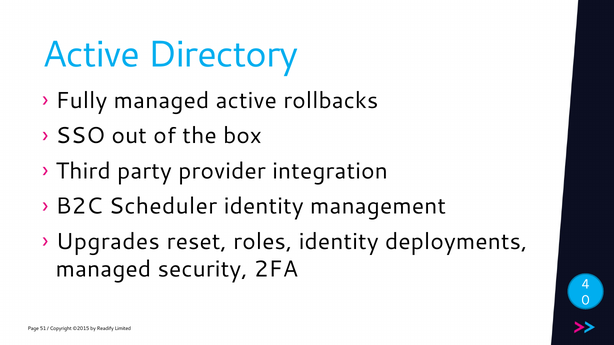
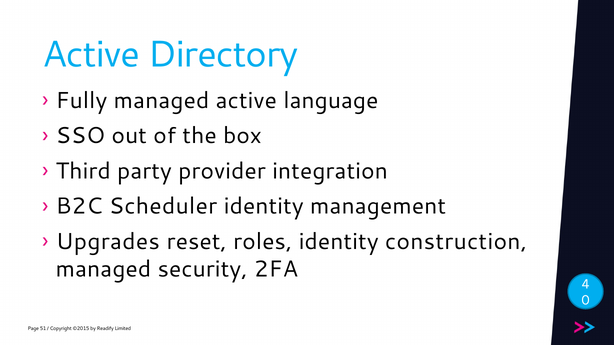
rollbacks: rollbacks -> language
deployments: deployments -> construction
